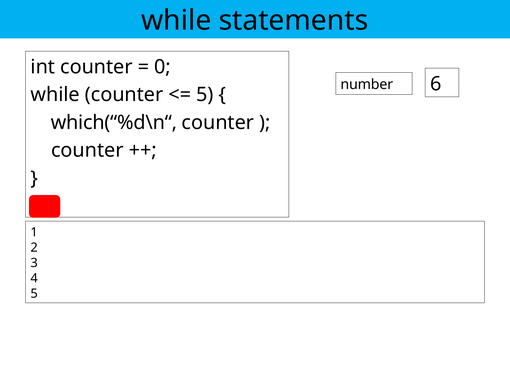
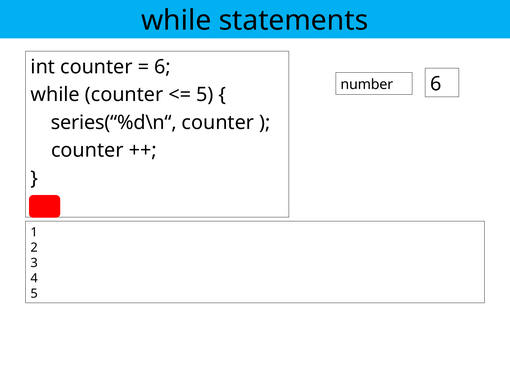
0 at (163, 67): 0 -> 6
which(“%d\n“: which(“%d\n“ -> series(“%d\n“
